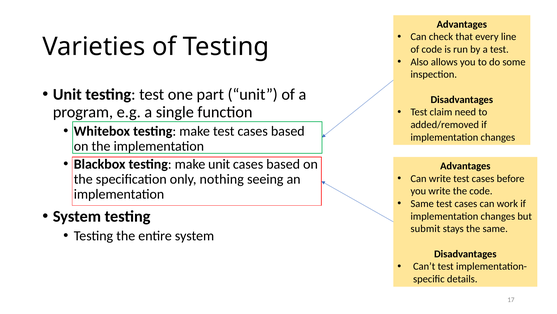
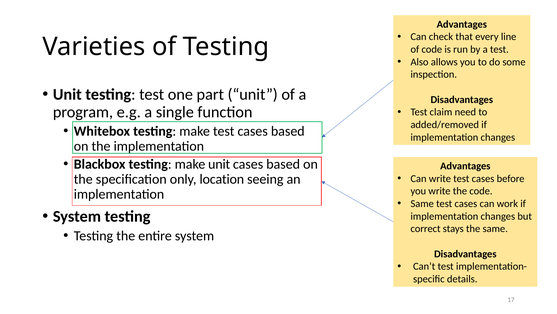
nothing: nothing -> location
submit: submit -> correct
